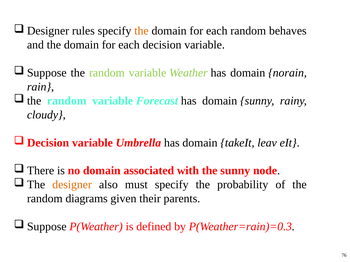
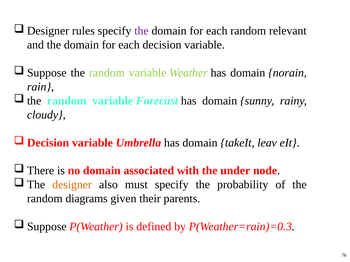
the at (141, 31) colour: orange -> purple
behaves: behaves -> relevant
the sunny: sunny -> under
